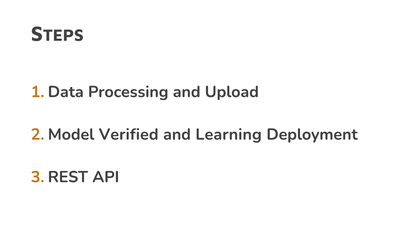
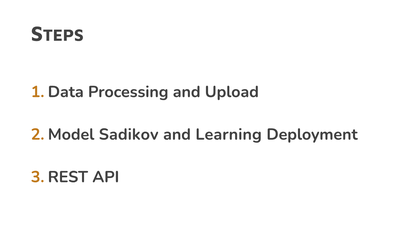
Verified: Verified -> Sadikov
